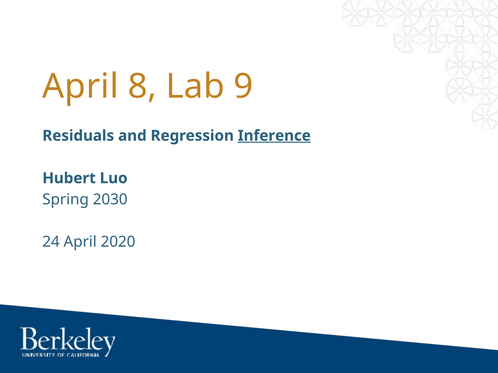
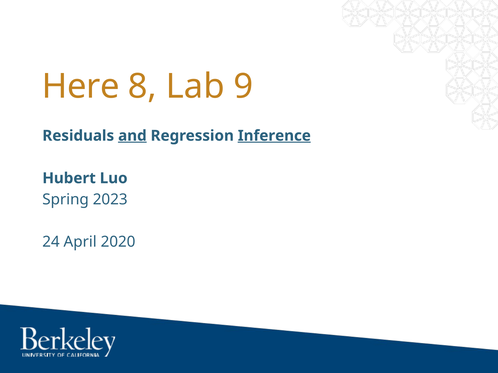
April at (80, 86): April -> Here
and underline: none -> present
2030: 2030 -> 2023
